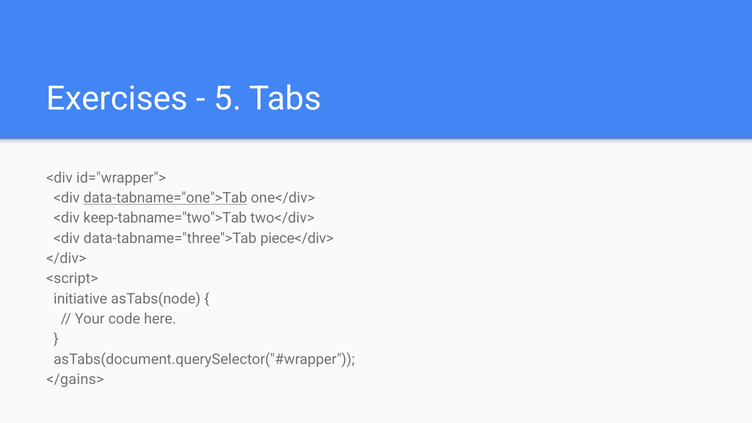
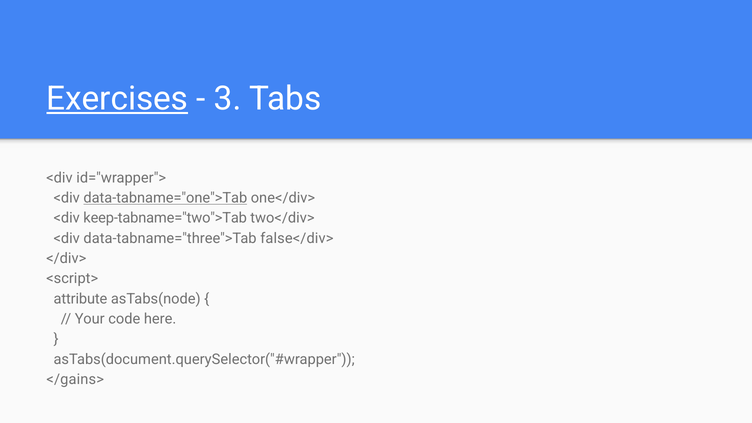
Exercises underline: none -> present
5: 5 -> 3
piece</div>: piece</div> -> false</div>
initiative: initiative -> attribute
